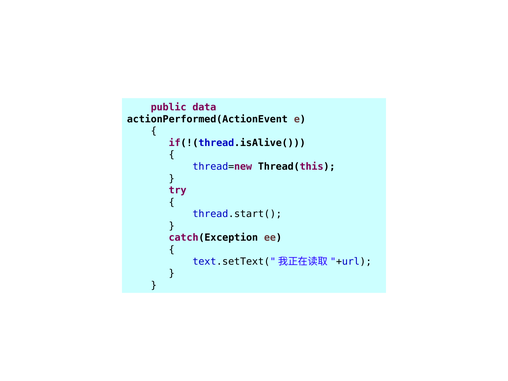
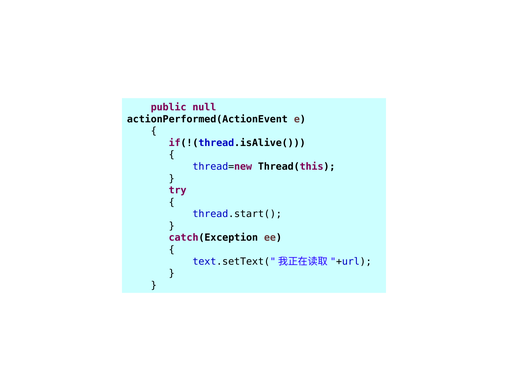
data: data -> null
